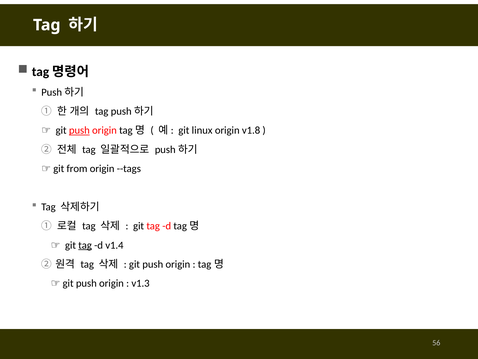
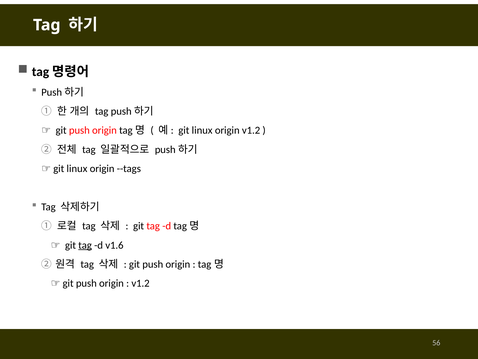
push at (79, 130) underline: present -> none
origin v1.8: v1.8 -> v1.2
from at (77, 168): from -> linux
v1.4: v1.4 -> v1.6
v1.3 at (141, 283): v1.3 -> v1.2
